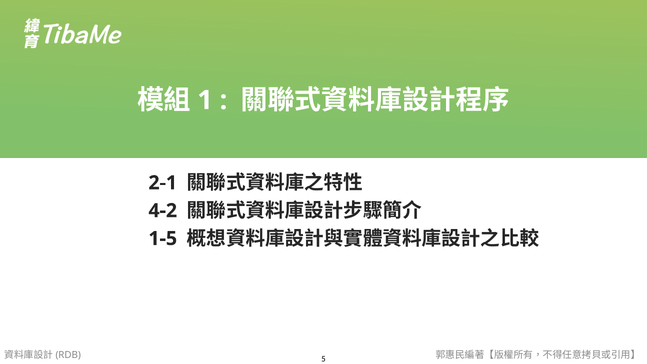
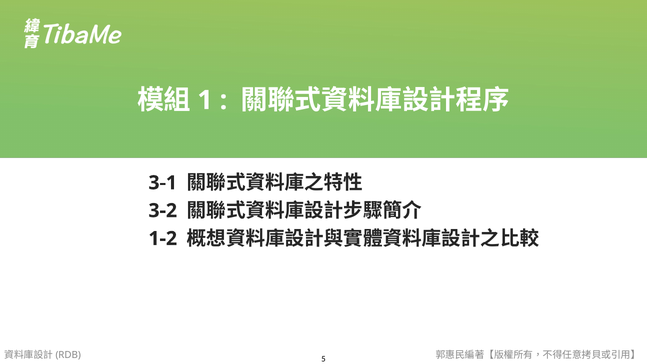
2-1: 2-1 -> 3-1
4-2: 4-2 -> 3-2
1-5: 1-5 -> 1-2
